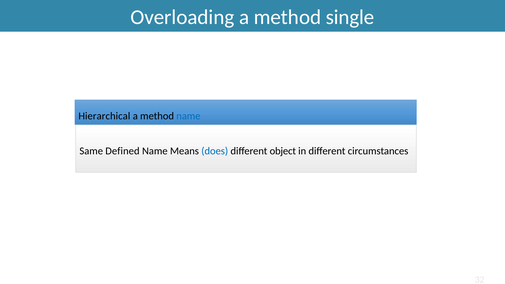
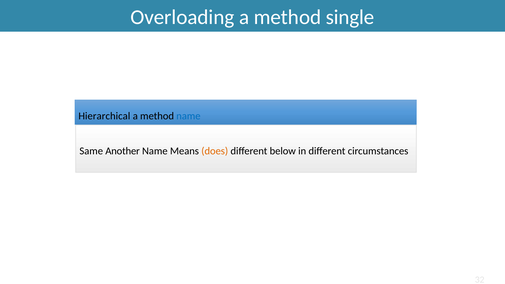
Defined: Defined -> Another
does colour: blue -> orange
object: object -> below
